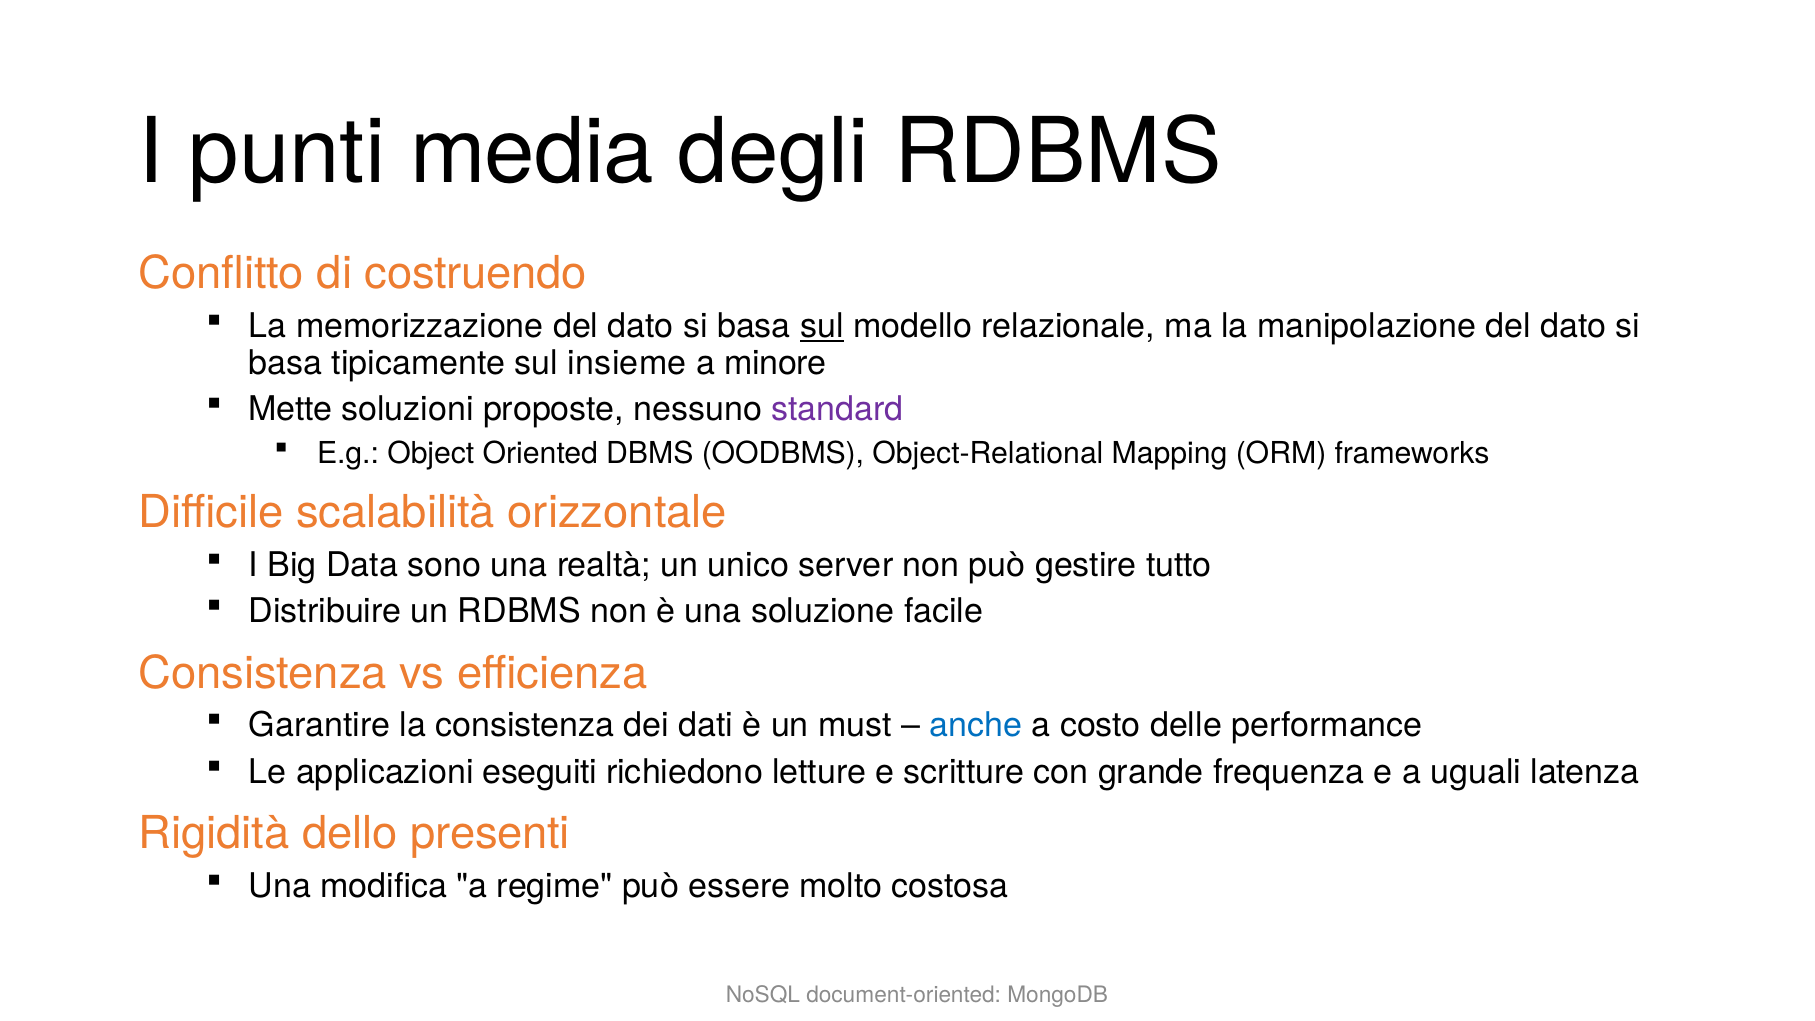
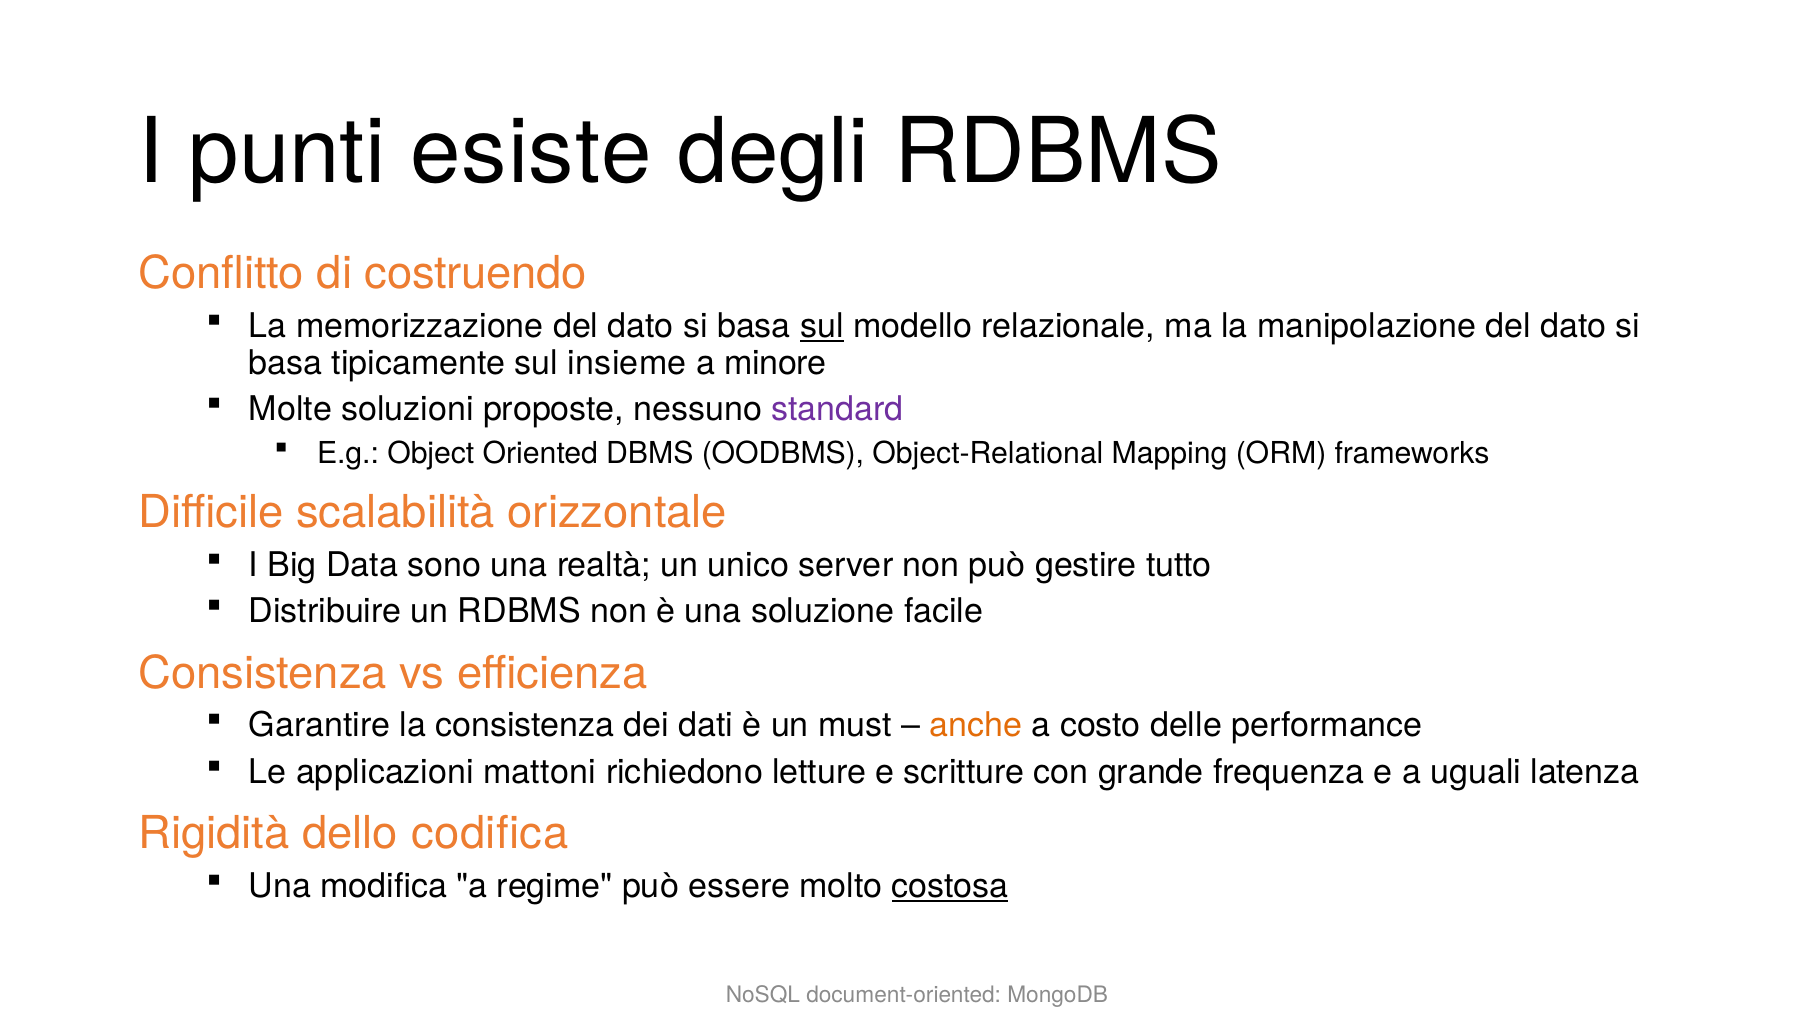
media: media -> esiste
Mette: Mette -> Molte
anche colour: blue -> orange
eseguiti: eseguiti -> mattoni
presenti: presenti -> codifica
costosa underline: none -> present
